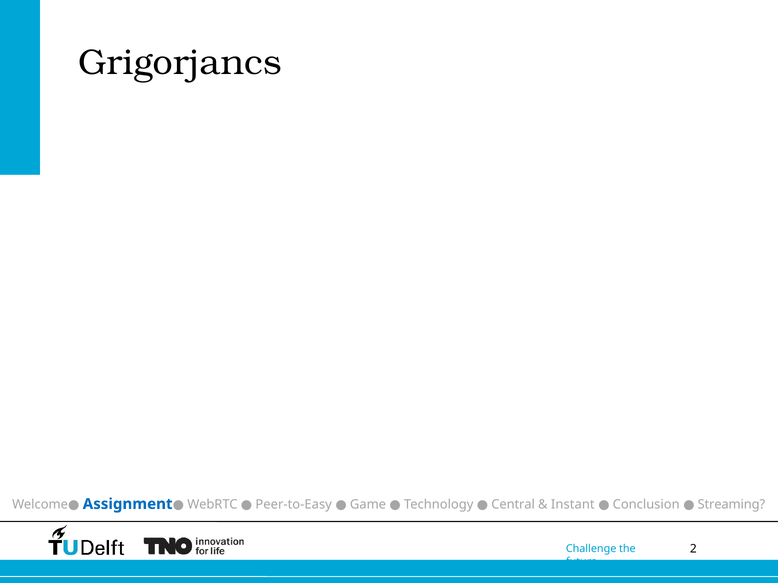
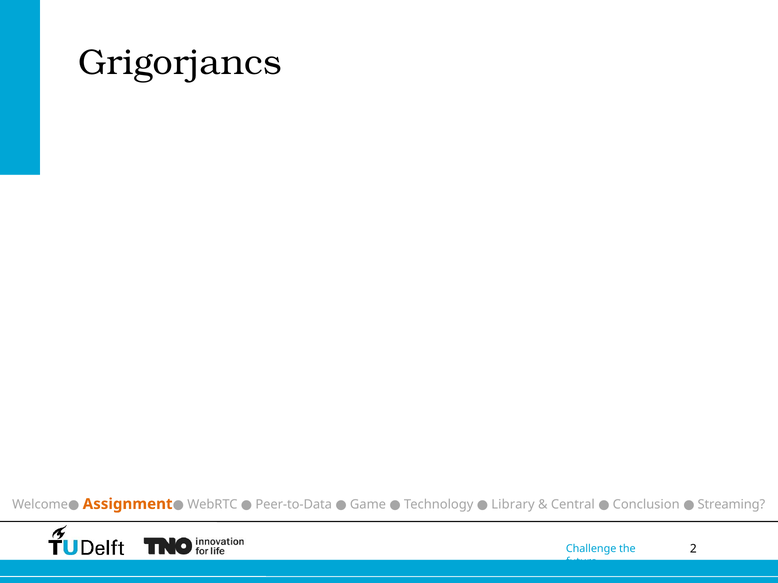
Assignment colour: blue -> orange
Peer-to-Easy: Peer-to-Easy -> Peer-to-Data
Central: Central -> Library
Instant: Instant -> Central
